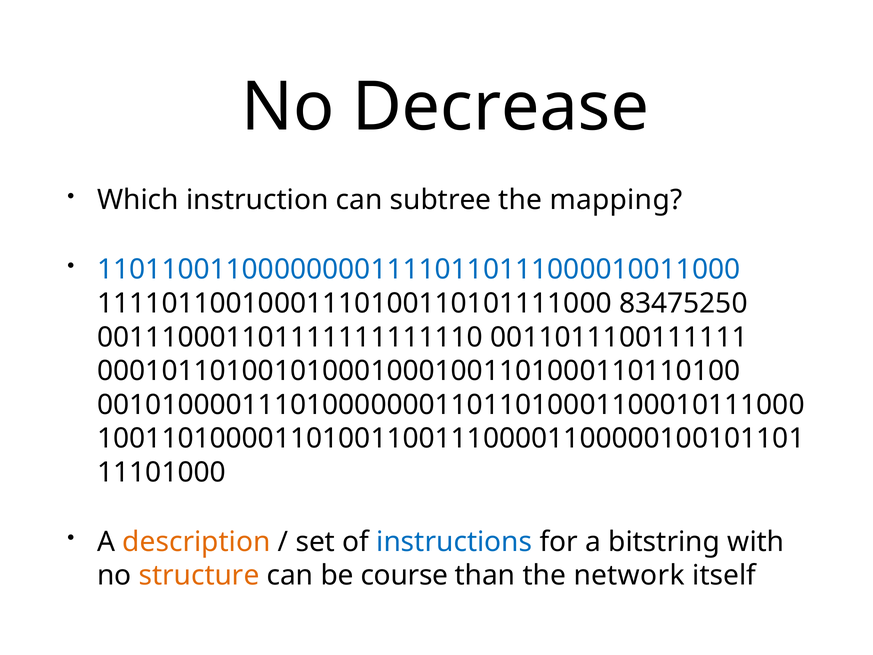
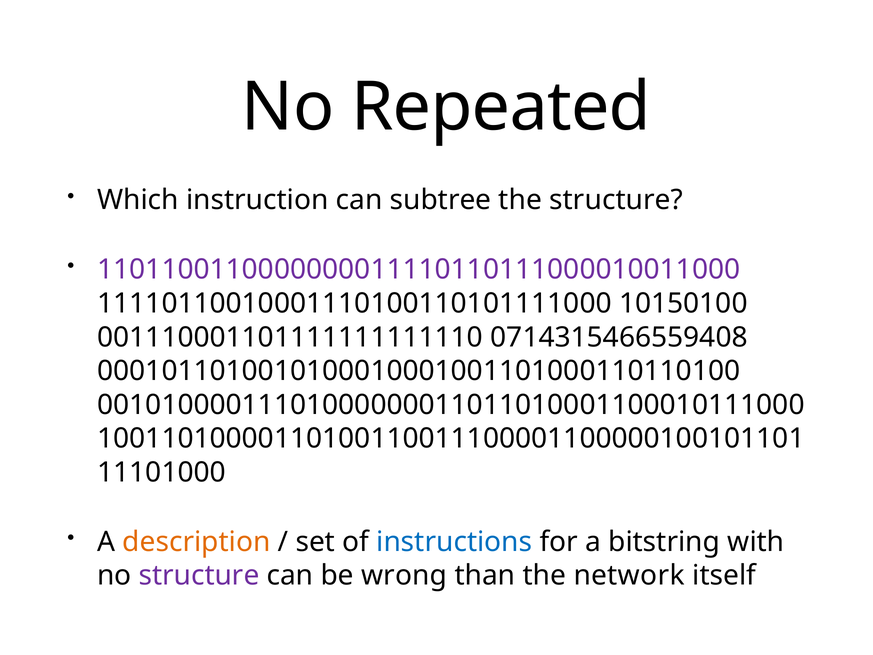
Decrease: Decrease -> Repeated
the mapping: mapping -> structure
1101100110000000011110110111000010011000 colour: blue -> purple
83475250: 83475250 -> 10150100
0011011100111111: 0011011100111111 -> 0714315466559408
structure at (199, 575) colour: orange -> purple
course: course -> wrong
